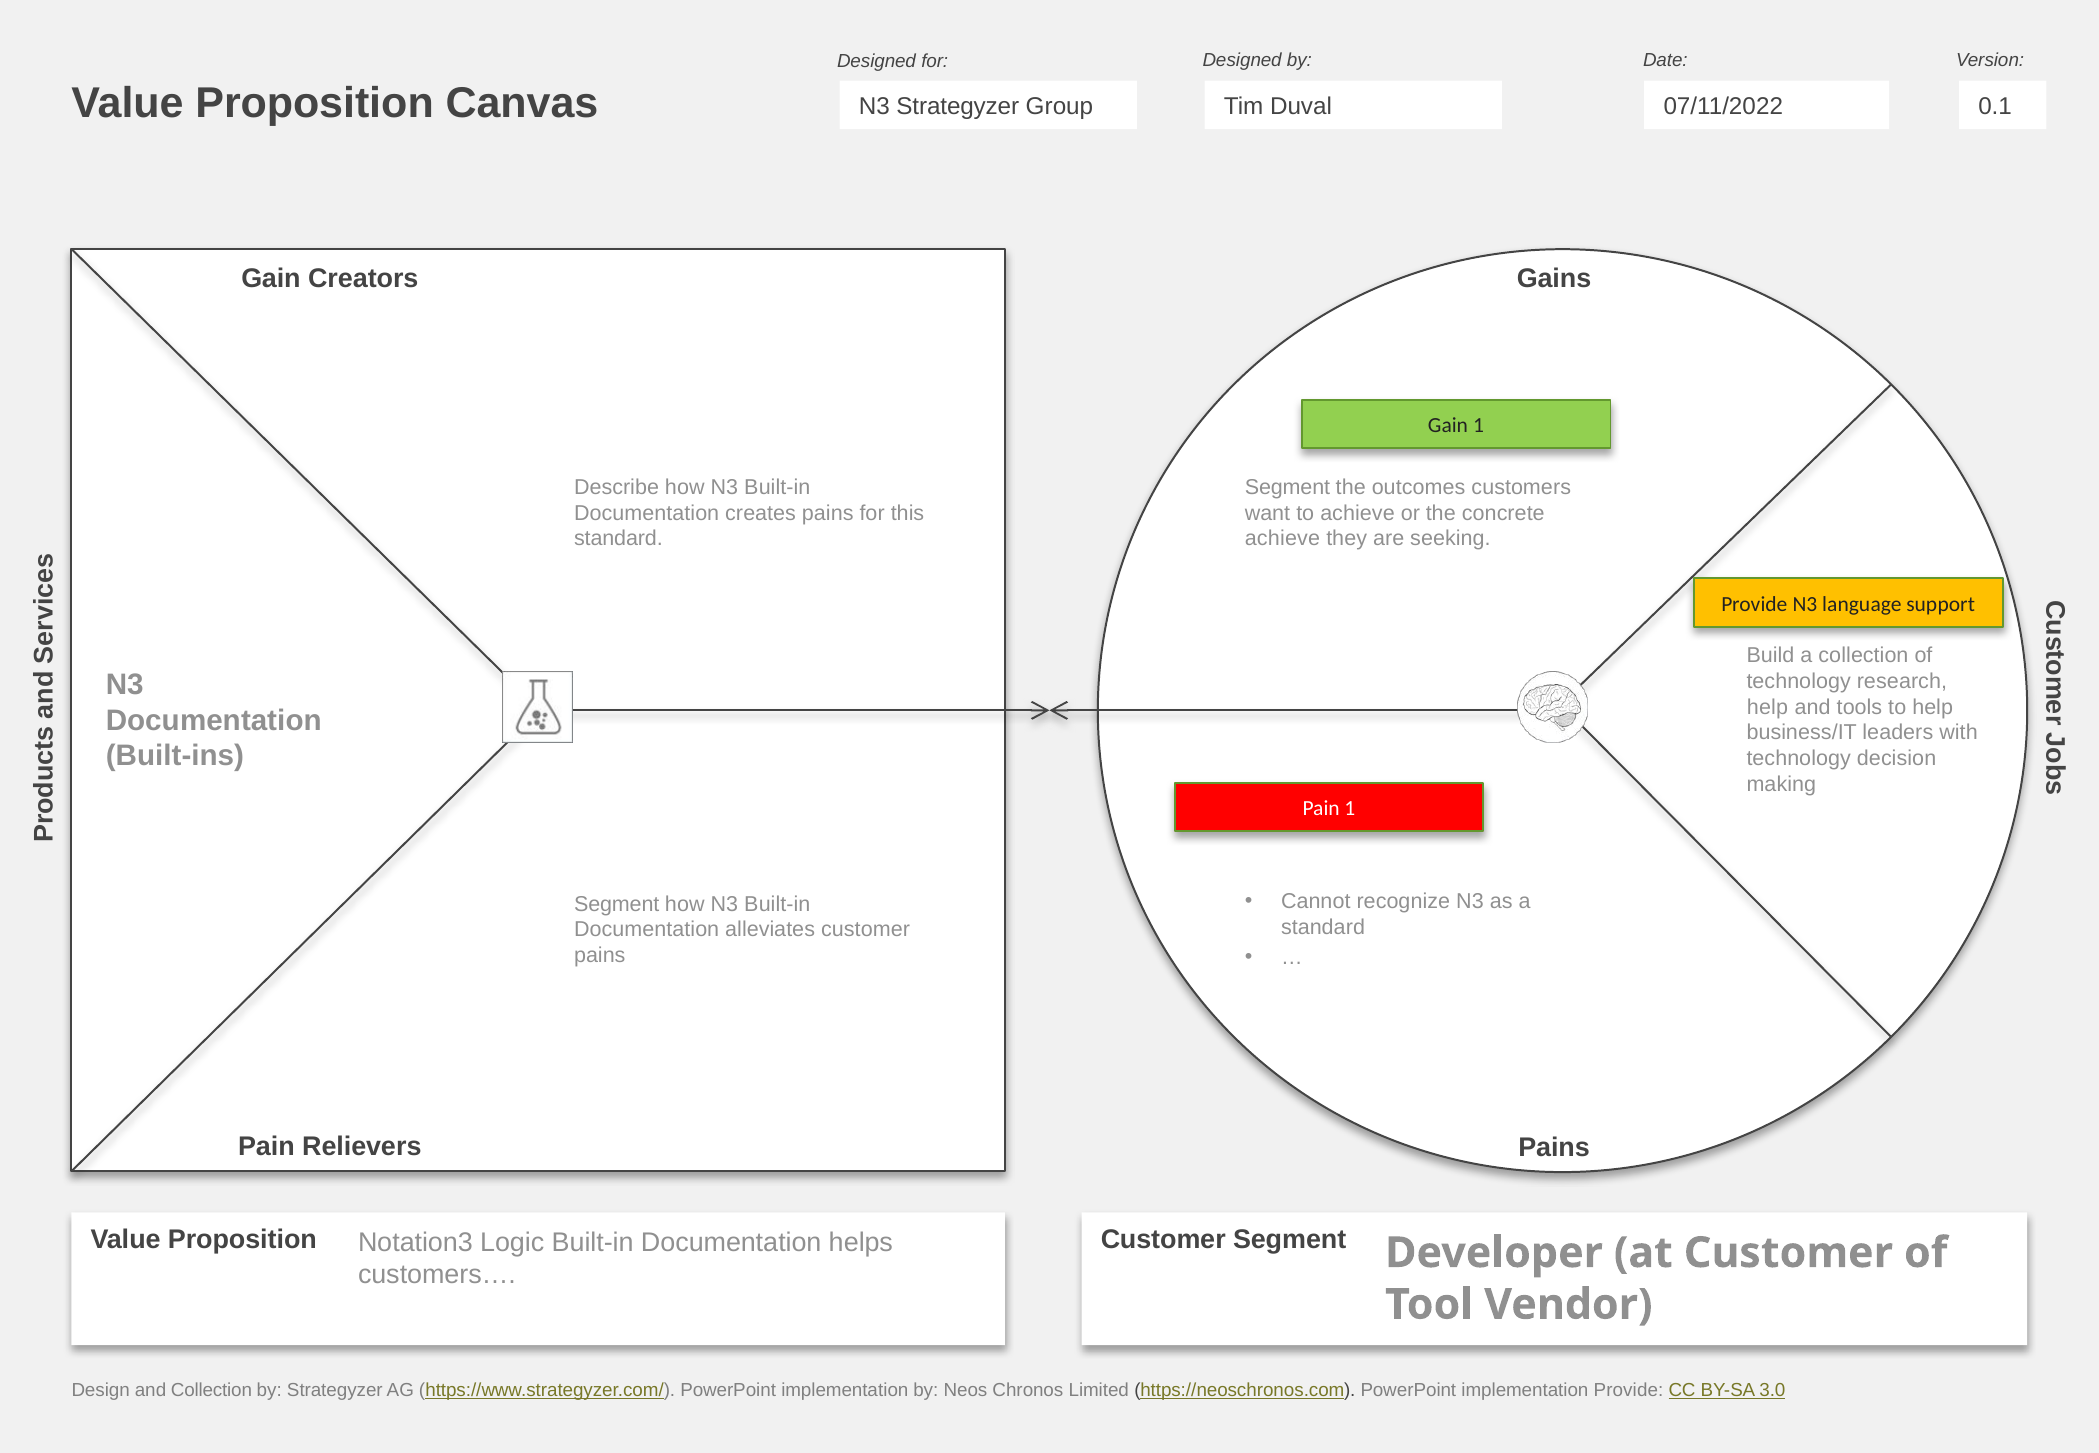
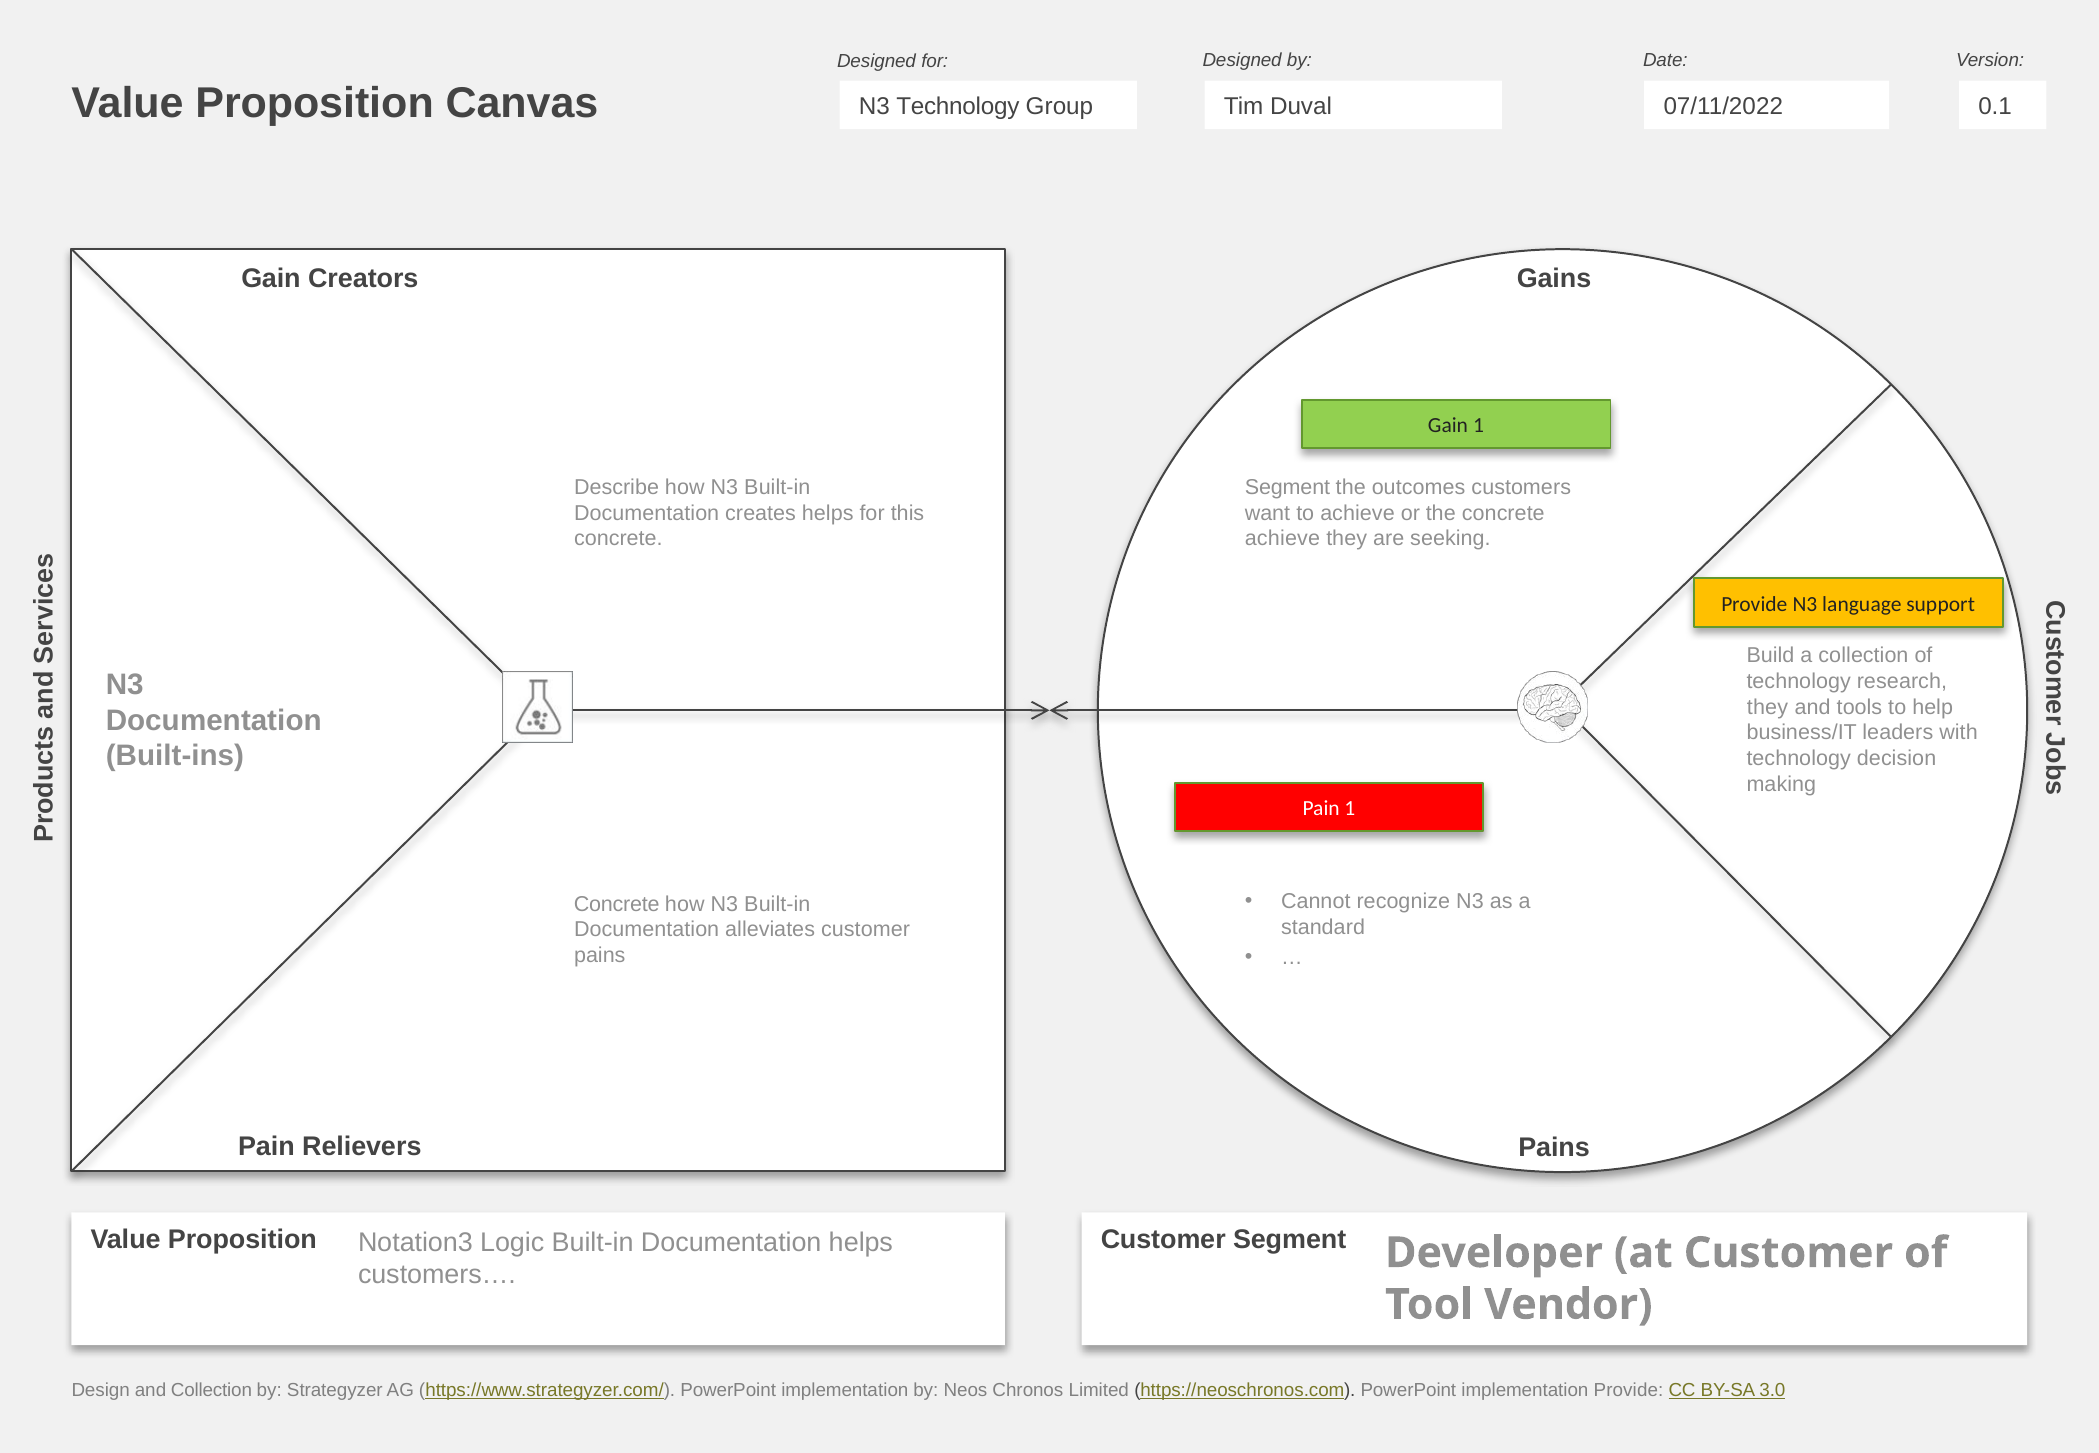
N3 Strategyzer: Strategyzer -> Technology
creates pains: pains -> helps
standard at (618, 539): standard -> concrete
help at (1768, 707): help -> they
Segment at (617, 904): Segment -> Concrete
